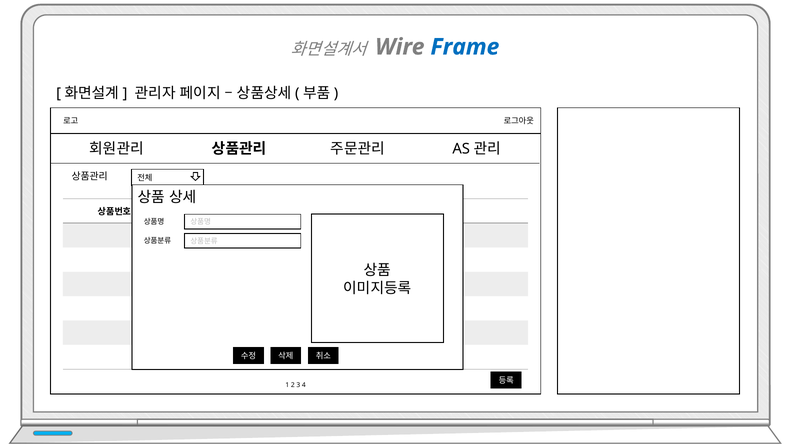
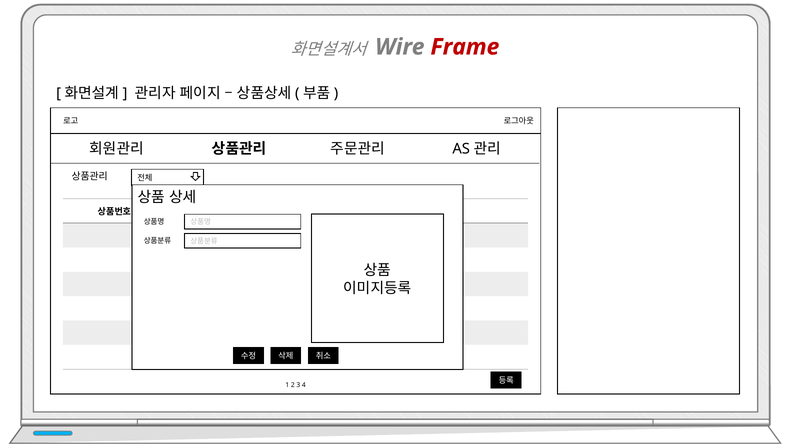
Frame colour: blue -> red
